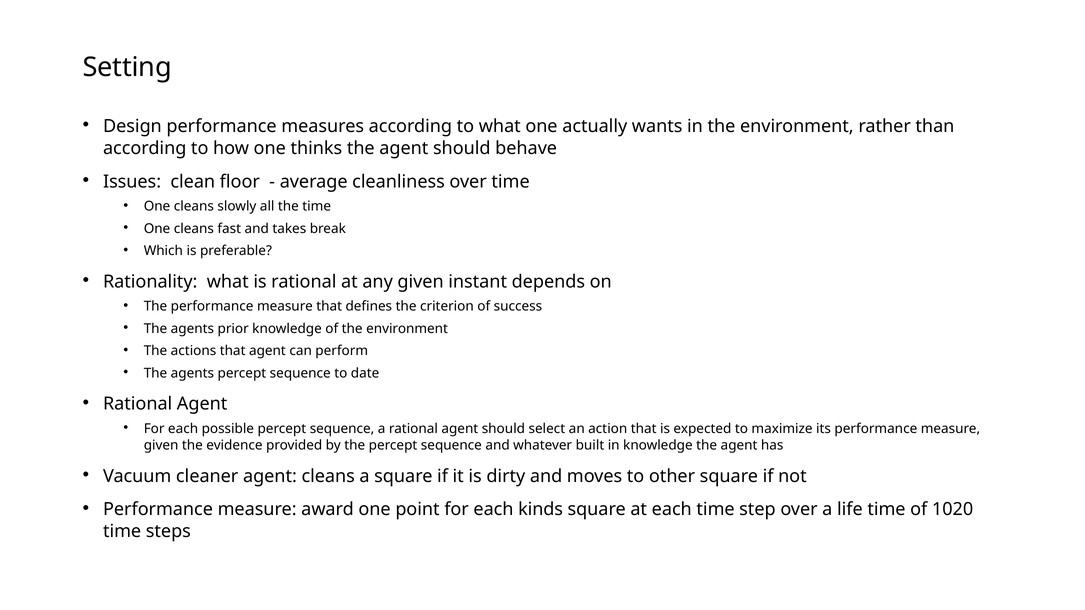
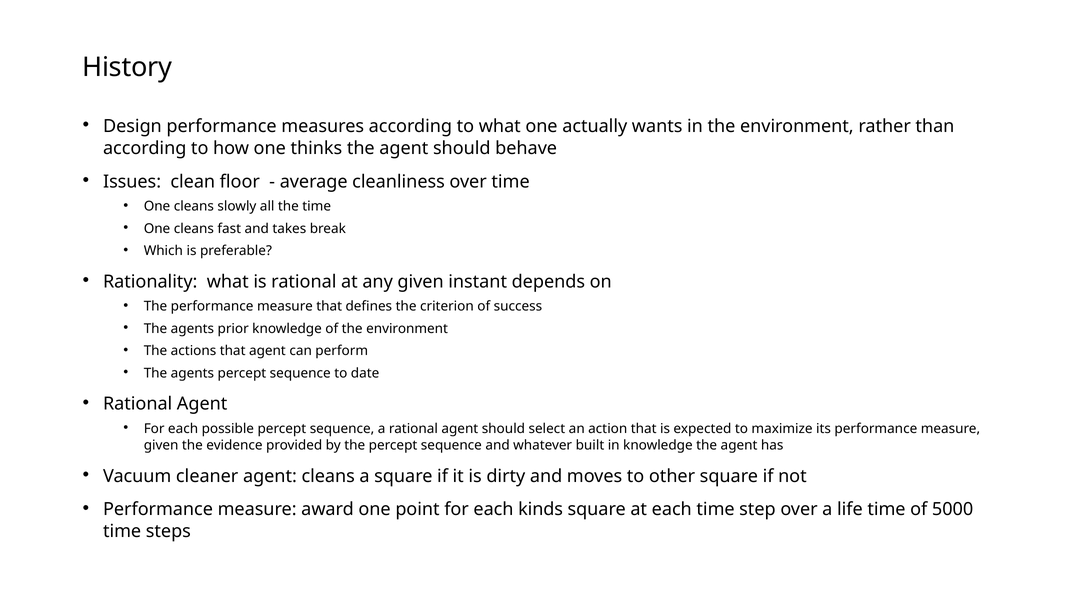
Setting: Setting -> History
1020: 1020 -> 5000
